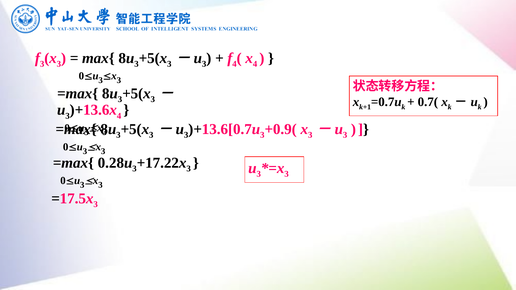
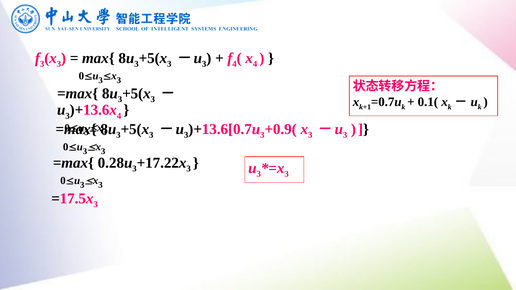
0.7(: 0.7( -> 0.1(
